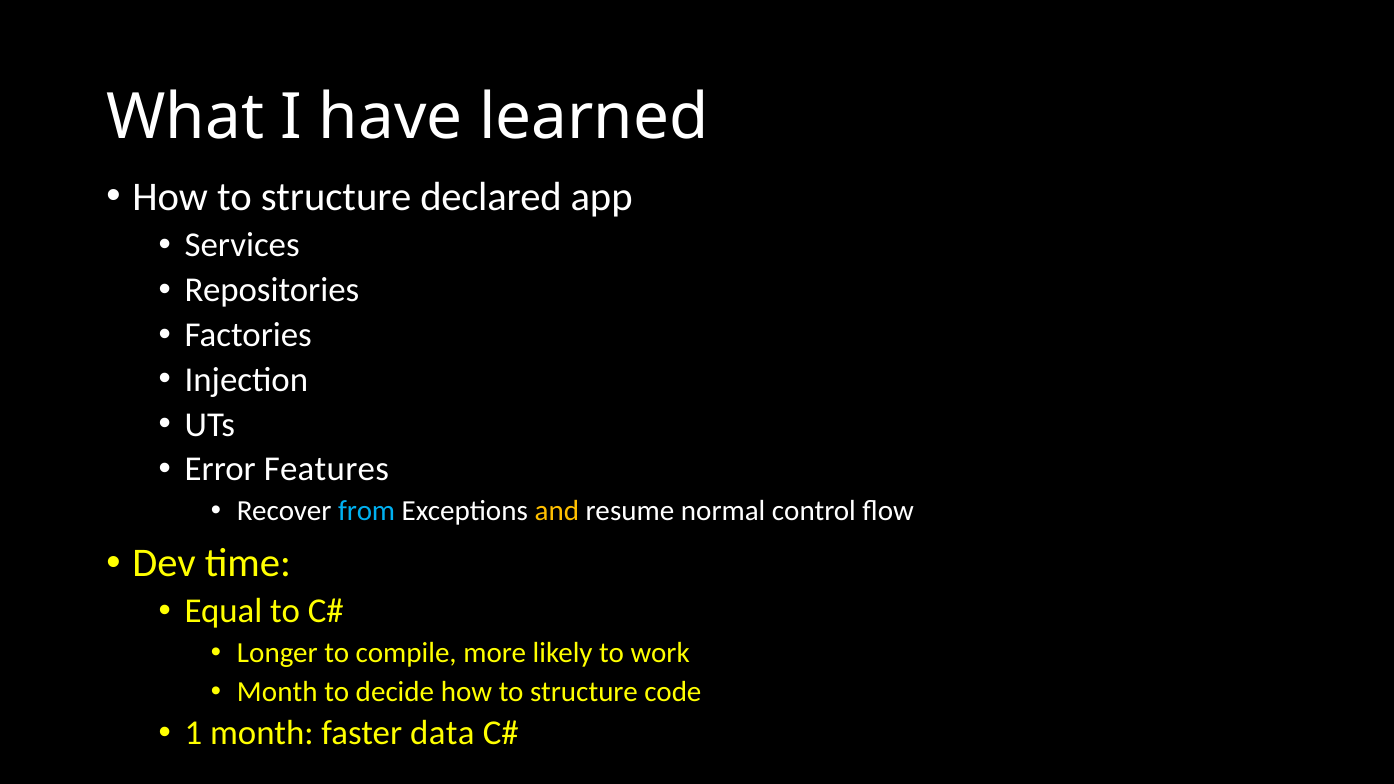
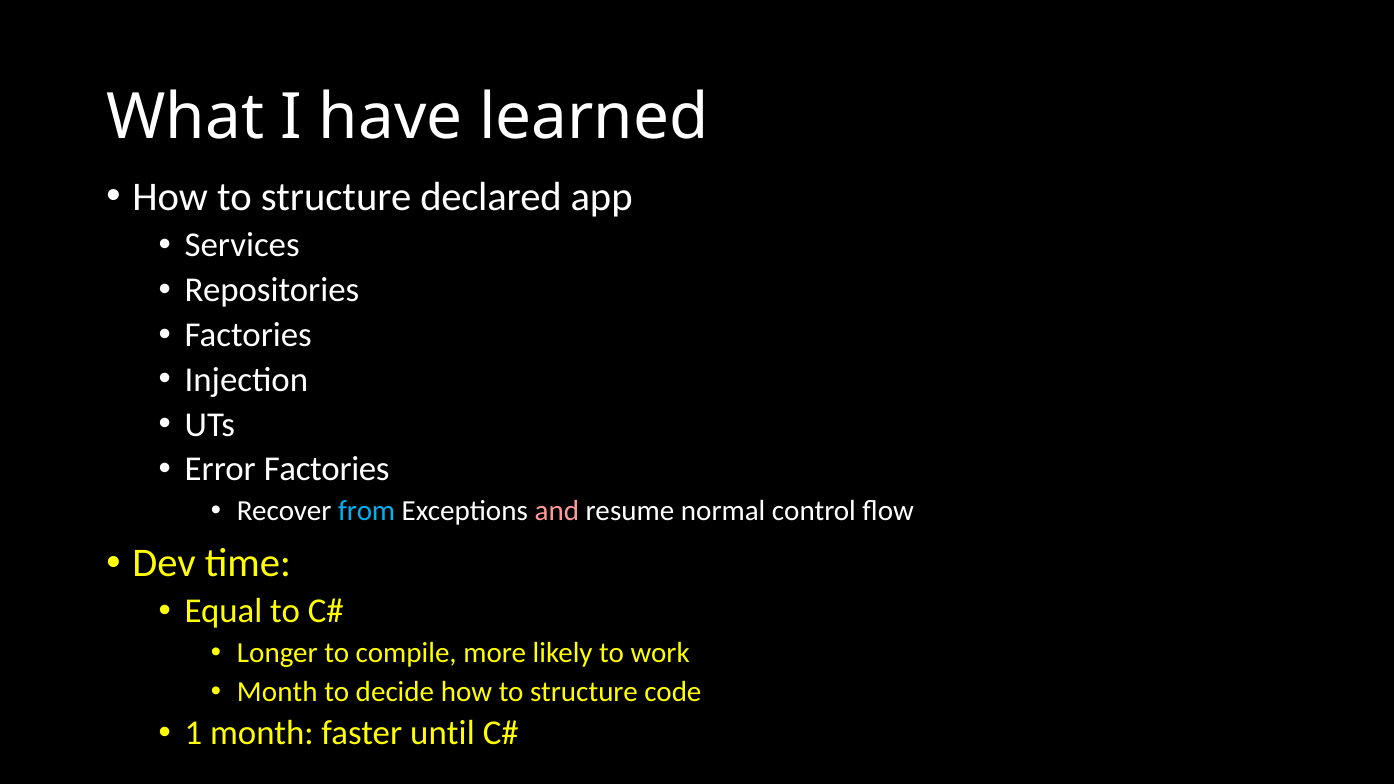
Error Features: Features -> Factories
and colour: yellow -> pink
data: data -> until
